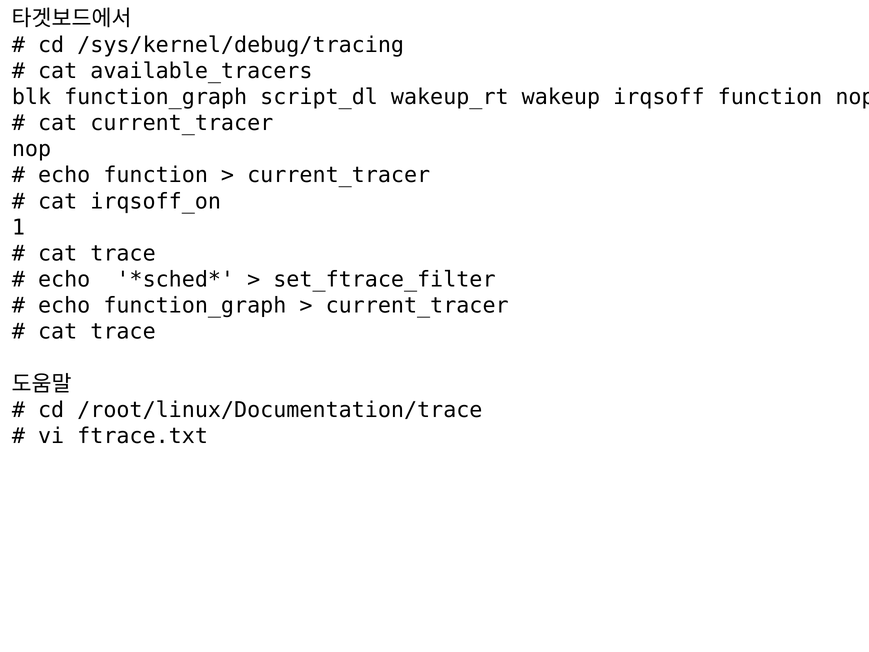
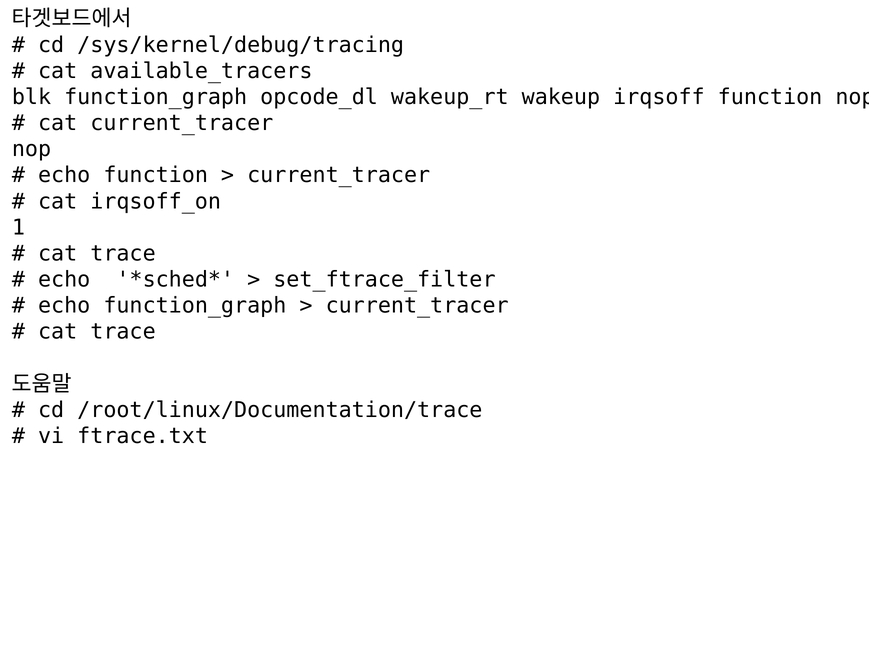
script_dl: script_dl -> opcode_dl
